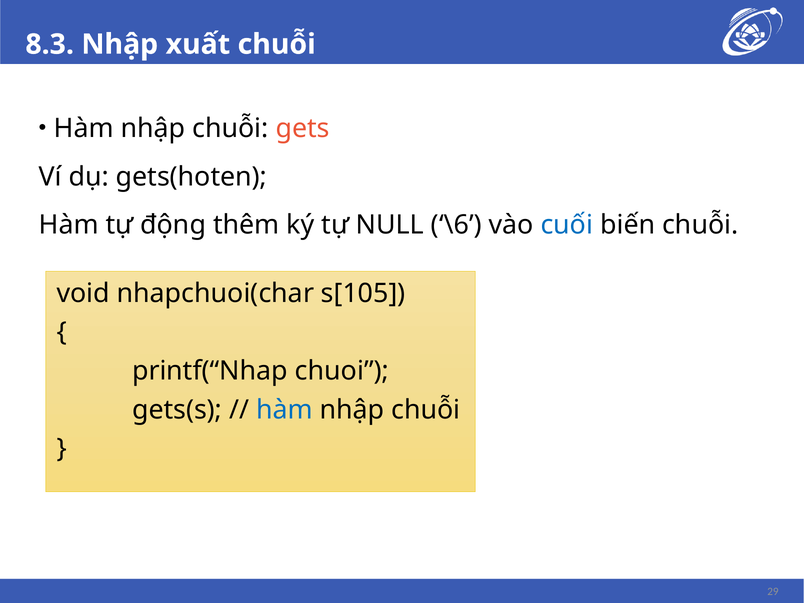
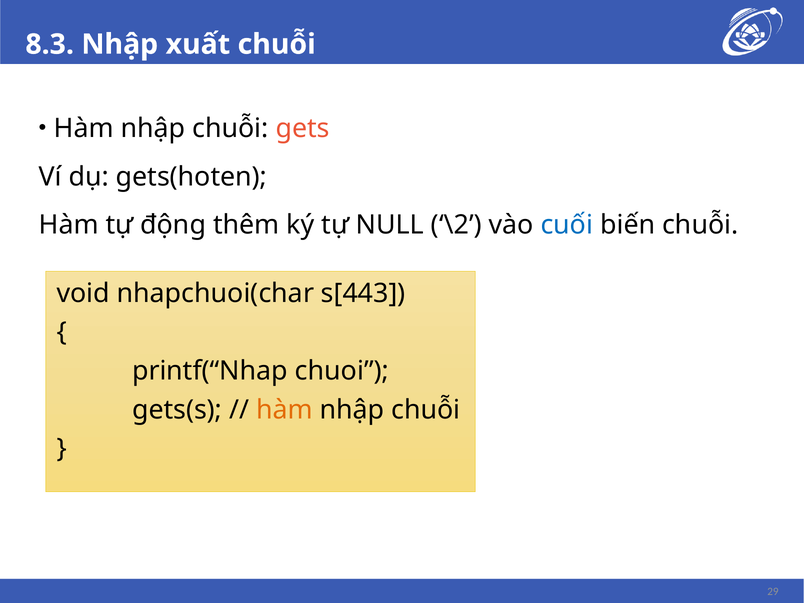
\6: \6 -> \2
s[105: s[105 -> s[443
hàm at (284, 410) colour: blue -> orange
